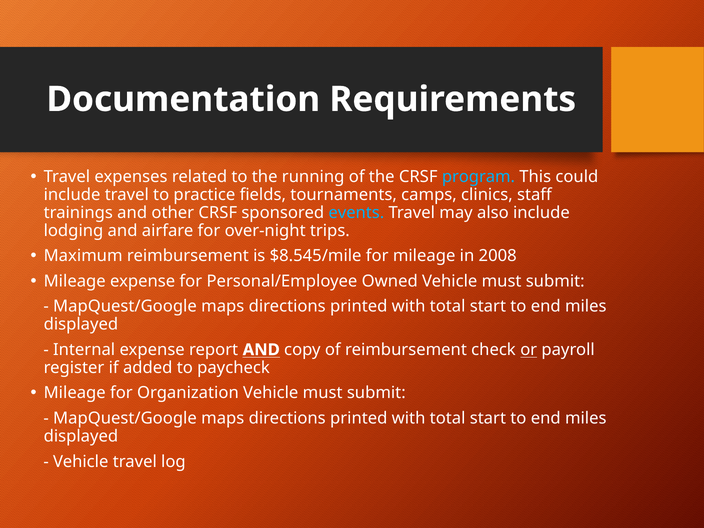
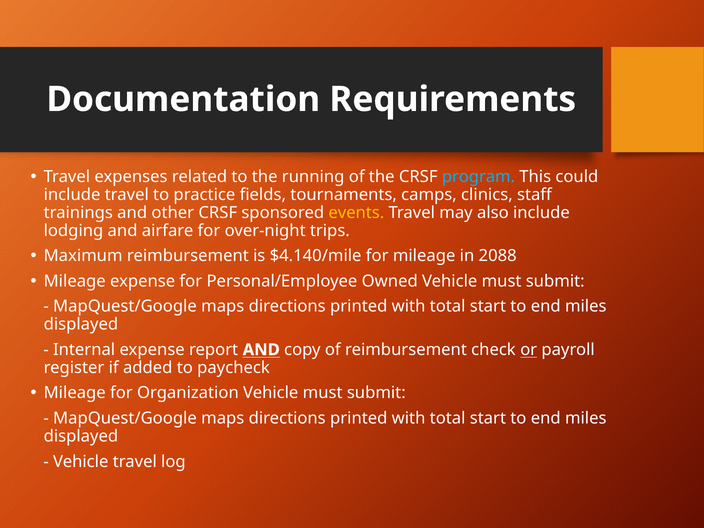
events colour: light blue -> yellow
$8.545/mile: $8.545/mile -> $4.140/mile
2008: 2008 -> 2088
